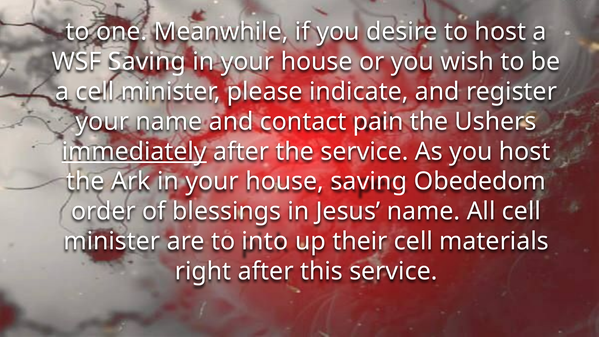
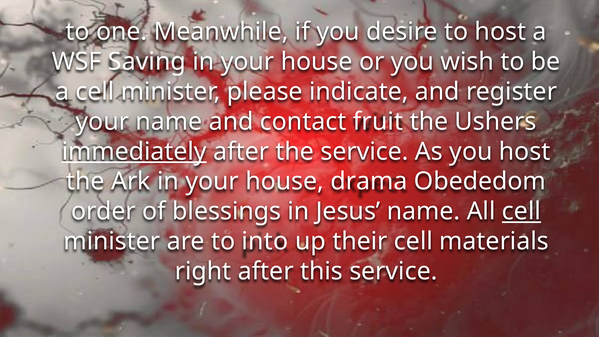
pain: pain -> fruit
house saving: saving -> drama
cell at (521, 211) underline: none -> present
